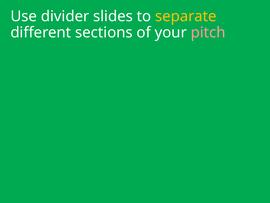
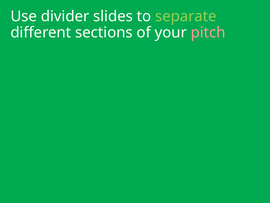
separate colour: yellow -> light green
